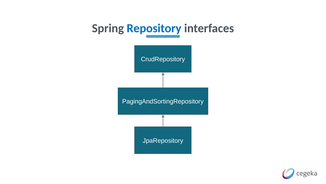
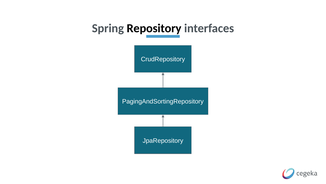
Repository colour: blue -> black
